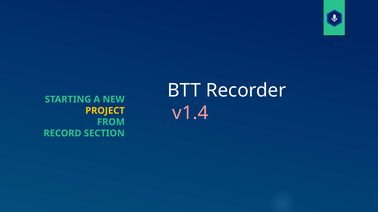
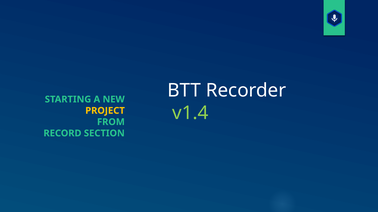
v1.4 colour: pink -> light green
